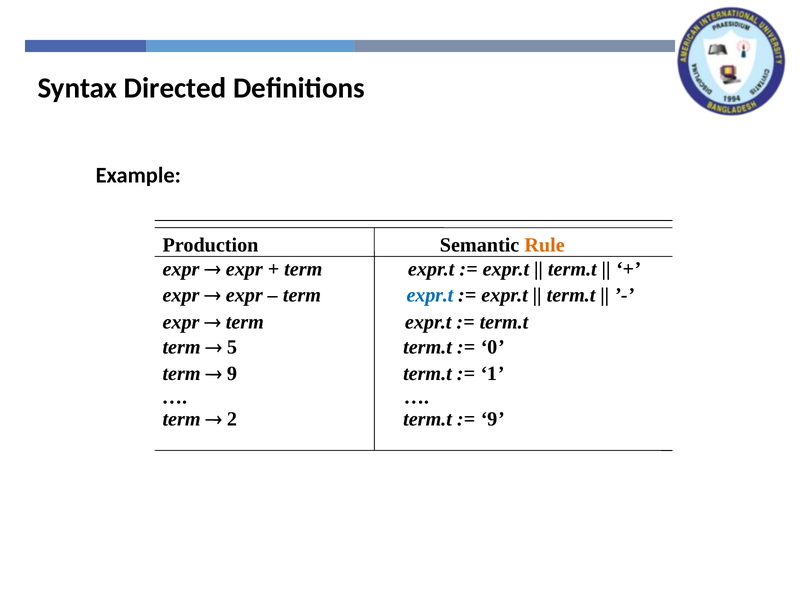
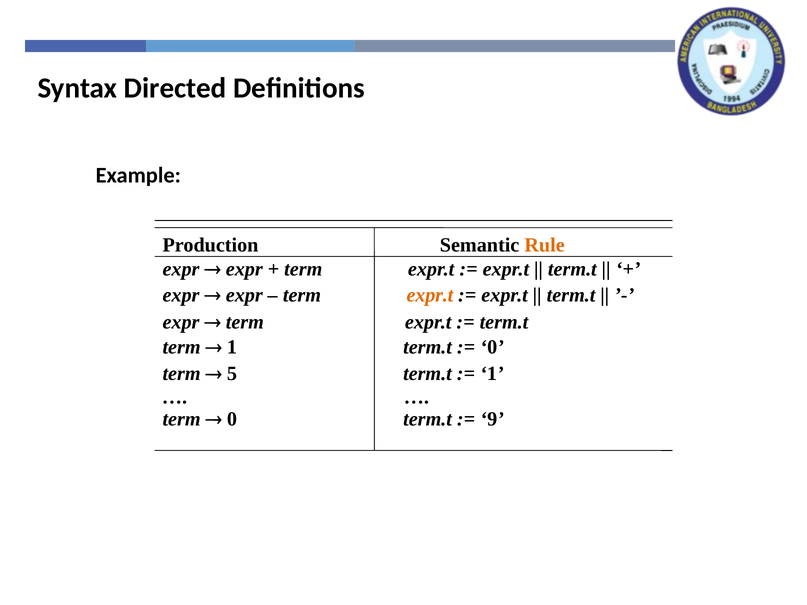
expr.t at (430, 295) colour: blue -> orange
5 at (232, 347): 5 -> 1
9 at (232, 374): 9 -> 5
2 at (232, 419): 2 -> 0
